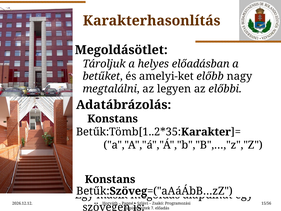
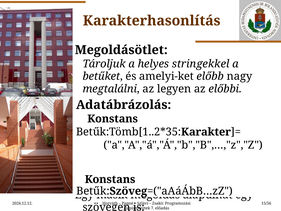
előadásban: előadásban -> stringekkel
